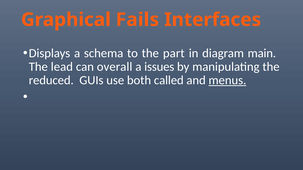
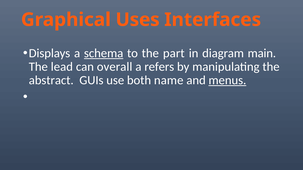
Fails: Fails -> Uses
schema underline: none -> present
issues: issues -> refers
reduced: reduced -> abstract
called: called -> name
